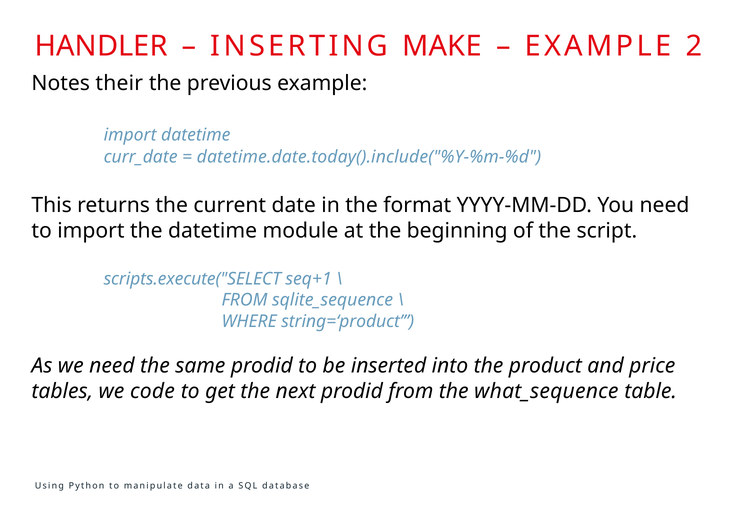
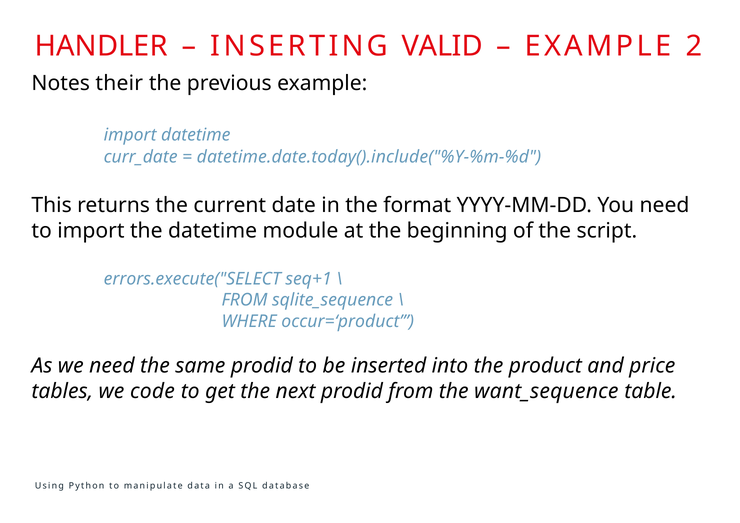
MAKE: MAKE -> VALID
scripts.execute("SELECT: scripts.execute("SELECT -> errors.execute("SELECT
string=‘product: string=‘product -> occur=‘product
what_sequence: what_sequence -> want_sequence
